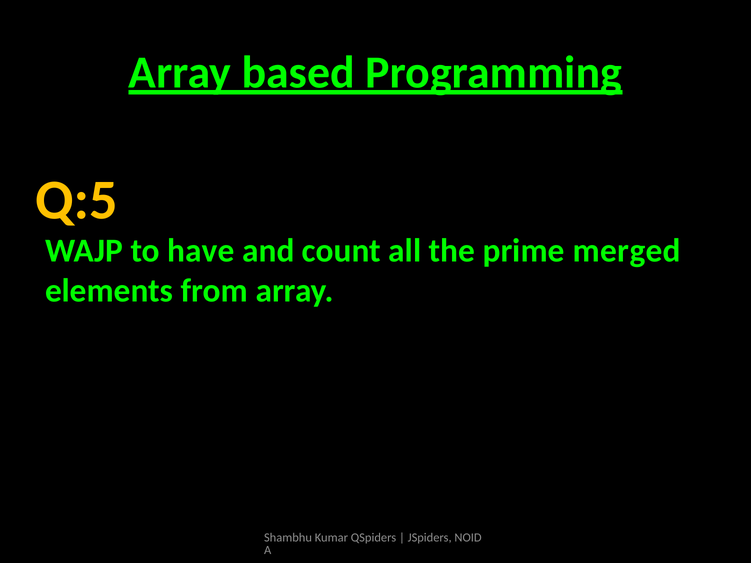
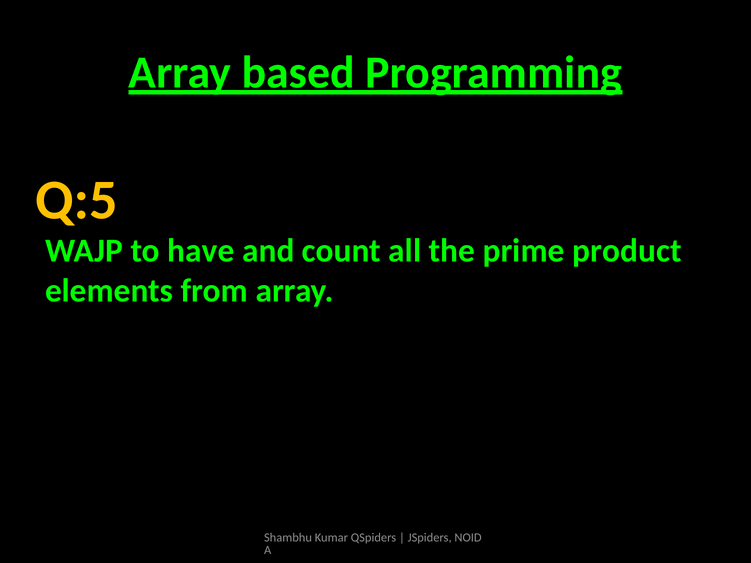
merged: merged -> product
